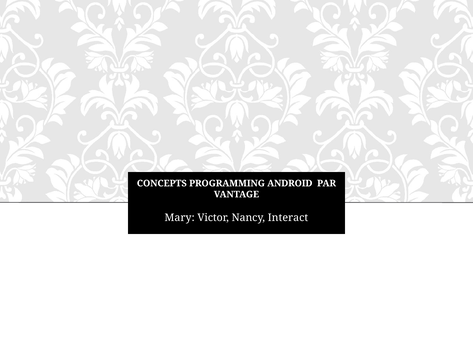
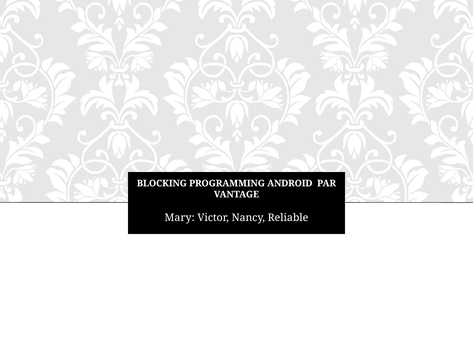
CONCEPTS: CONCEPTS -> BLOCKING
Interact: Interact -> Reliable
